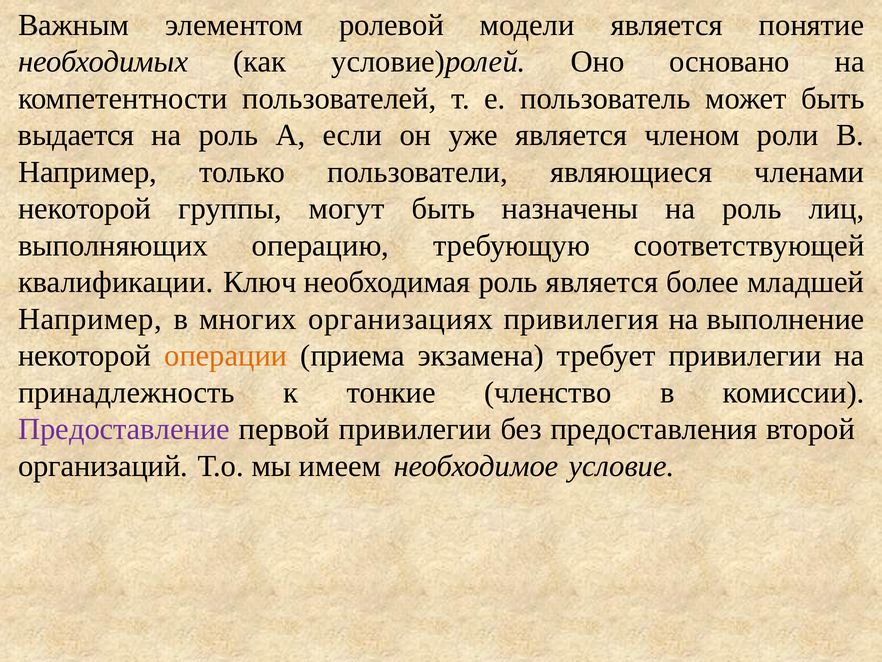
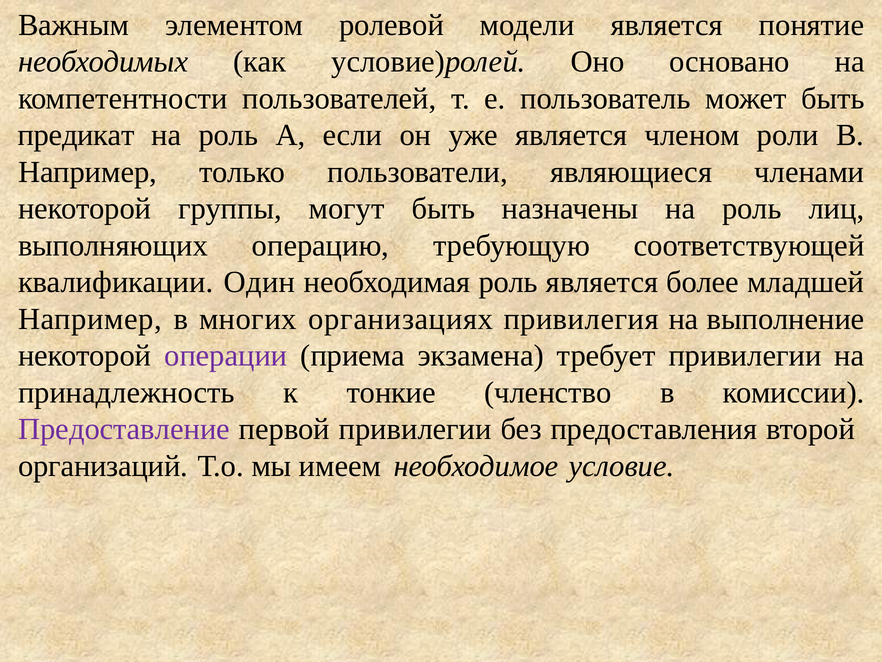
выдается: выдается -> предикат
Ключ: Ключ -> Один
операции colour: orange -> purple
